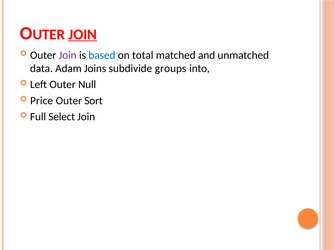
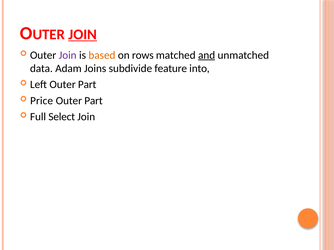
based colour: blue -> orange
total: total -> rows
and underline: none -> present
groups: groups -> feature
Left Outer Null: Null -> Part
Sort at (93, 101): Sort -> Part
